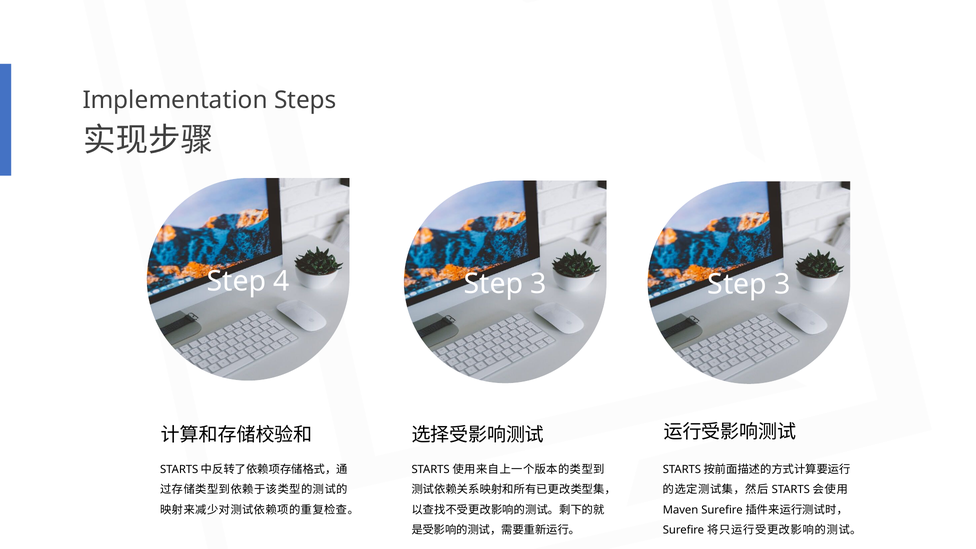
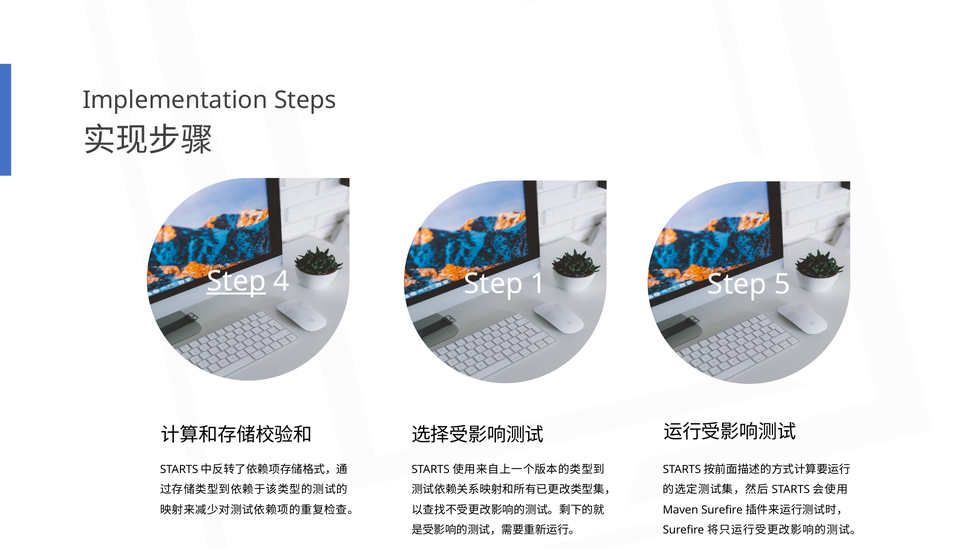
Step at (236, 281) underline: none -> present
4 Step 3: 3 -> 5
3 at (539, 284): 3 -> 1
